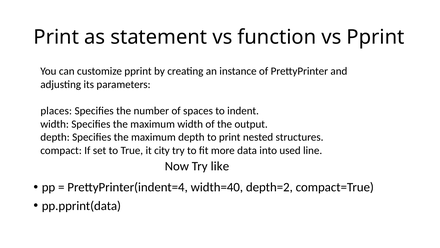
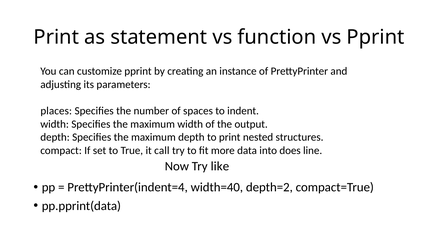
city: city -> call
used: used -> does
